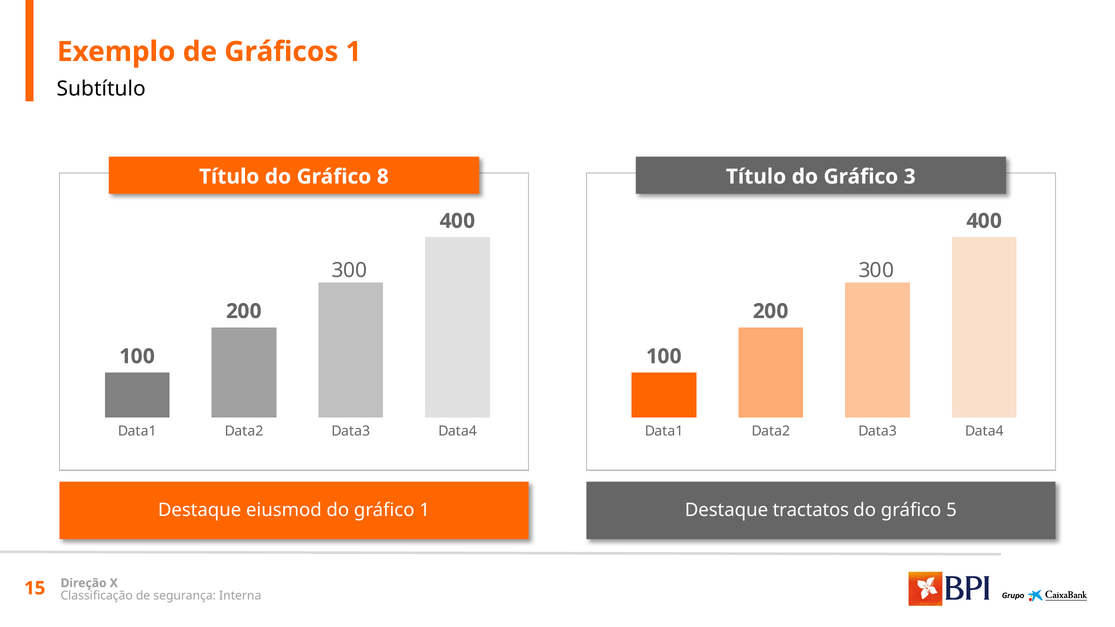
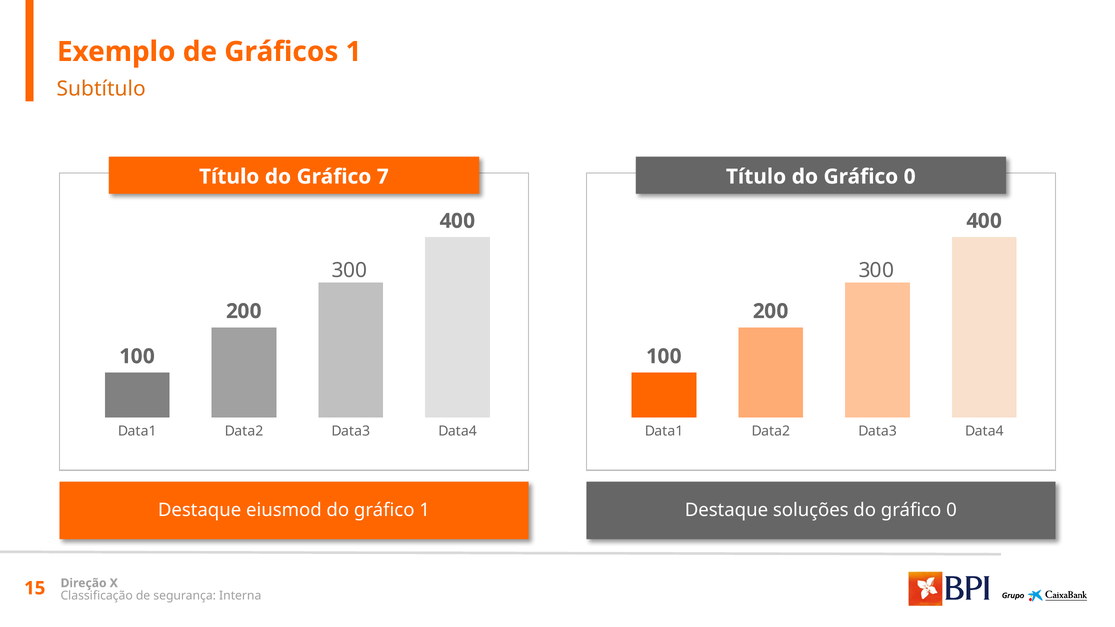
Subtítulo colour: black -> orange
8: 8 -> 7
Título do Gráfico 3: 3 -> 0
tractatos: tractatos -> soluções
5 at (951, 510): 5 -> 0
